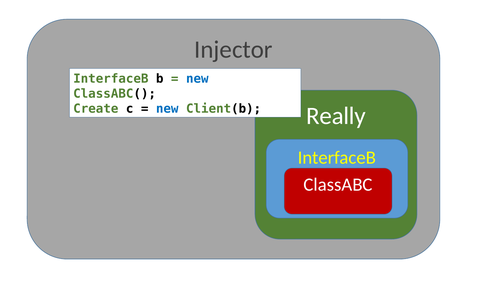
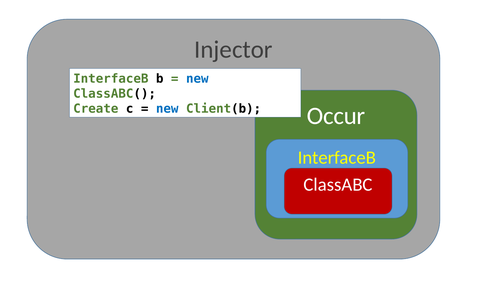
Really: Really -> Occur
